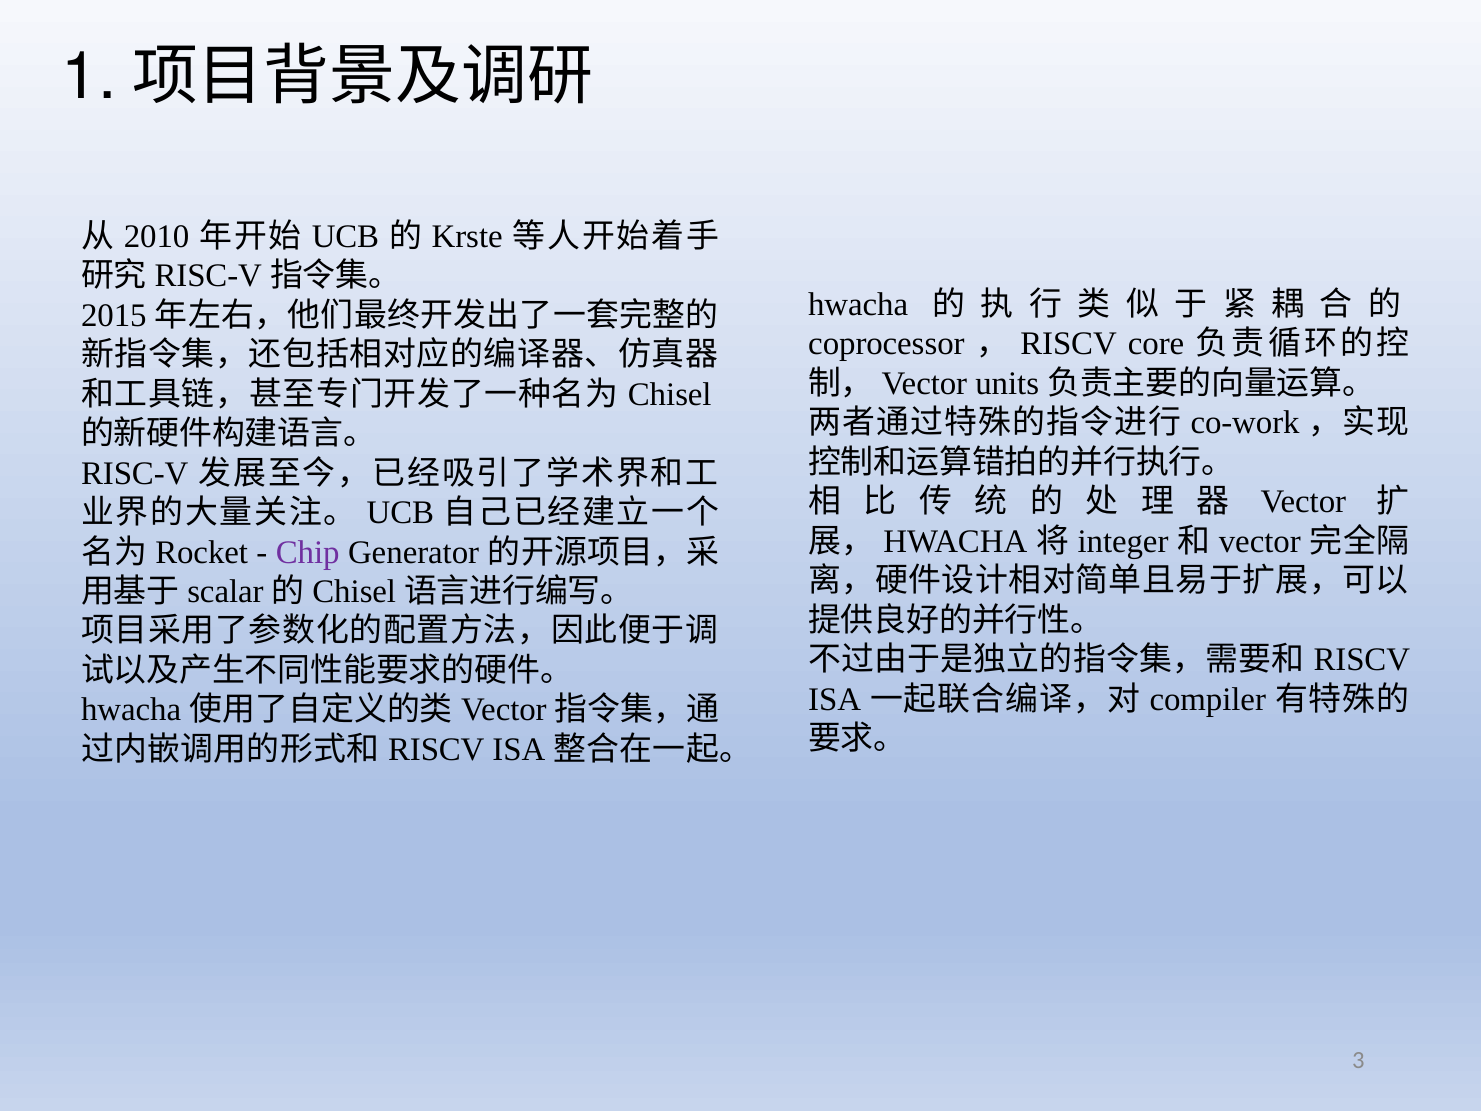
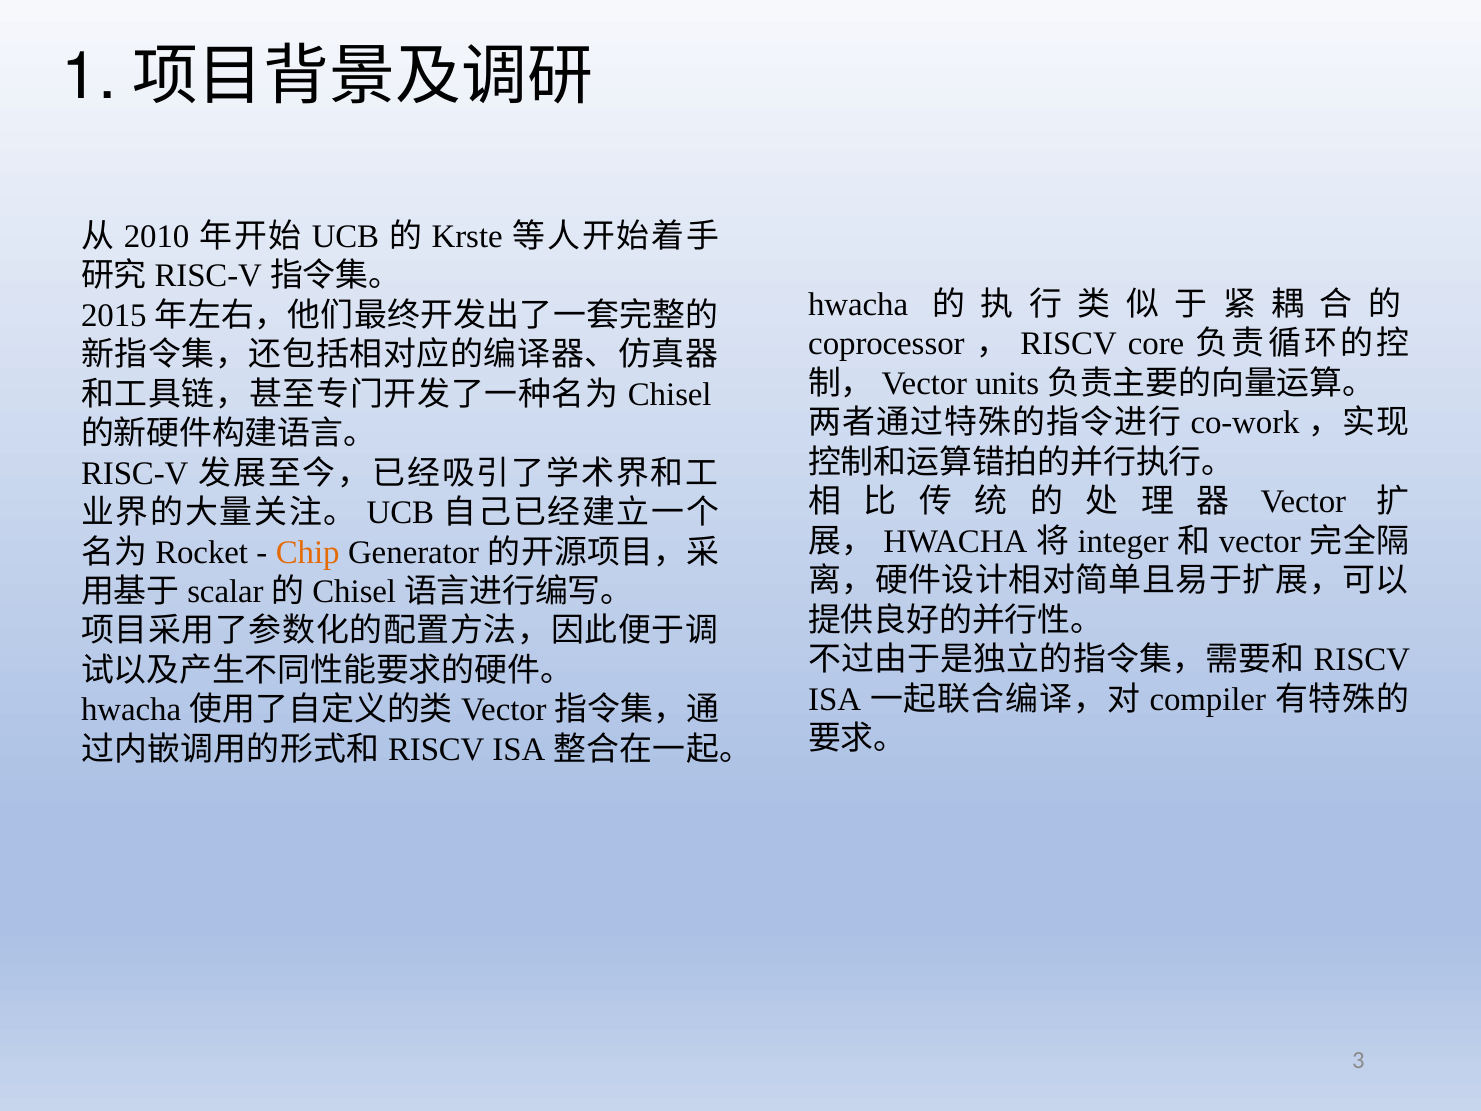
Chip colour: purple -> orange
